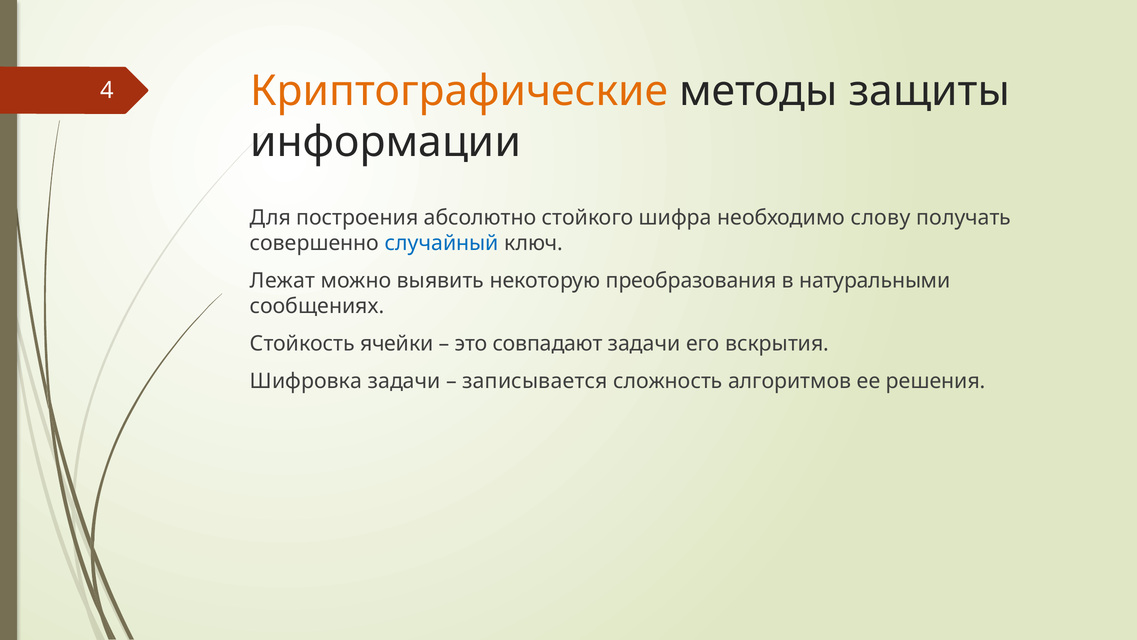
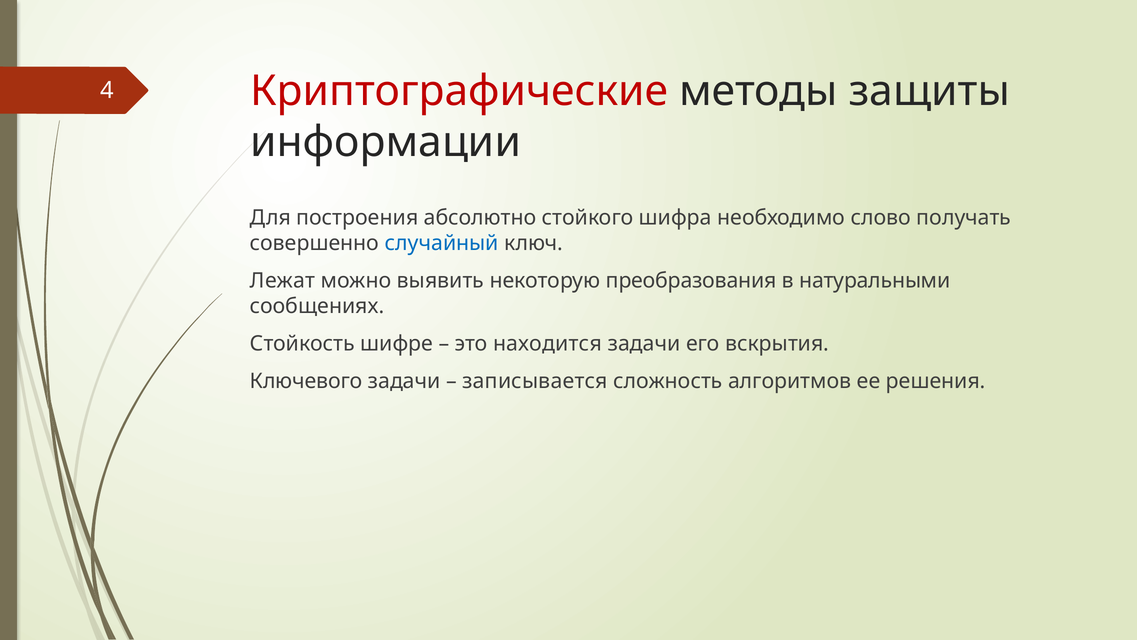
Криптографические colour: orange -> red
слову: слову -> слово
ячейки: ячейки -> шифре
совпадают: совпадают -> находится
Шифровка: Шифровка -> Ключевого
